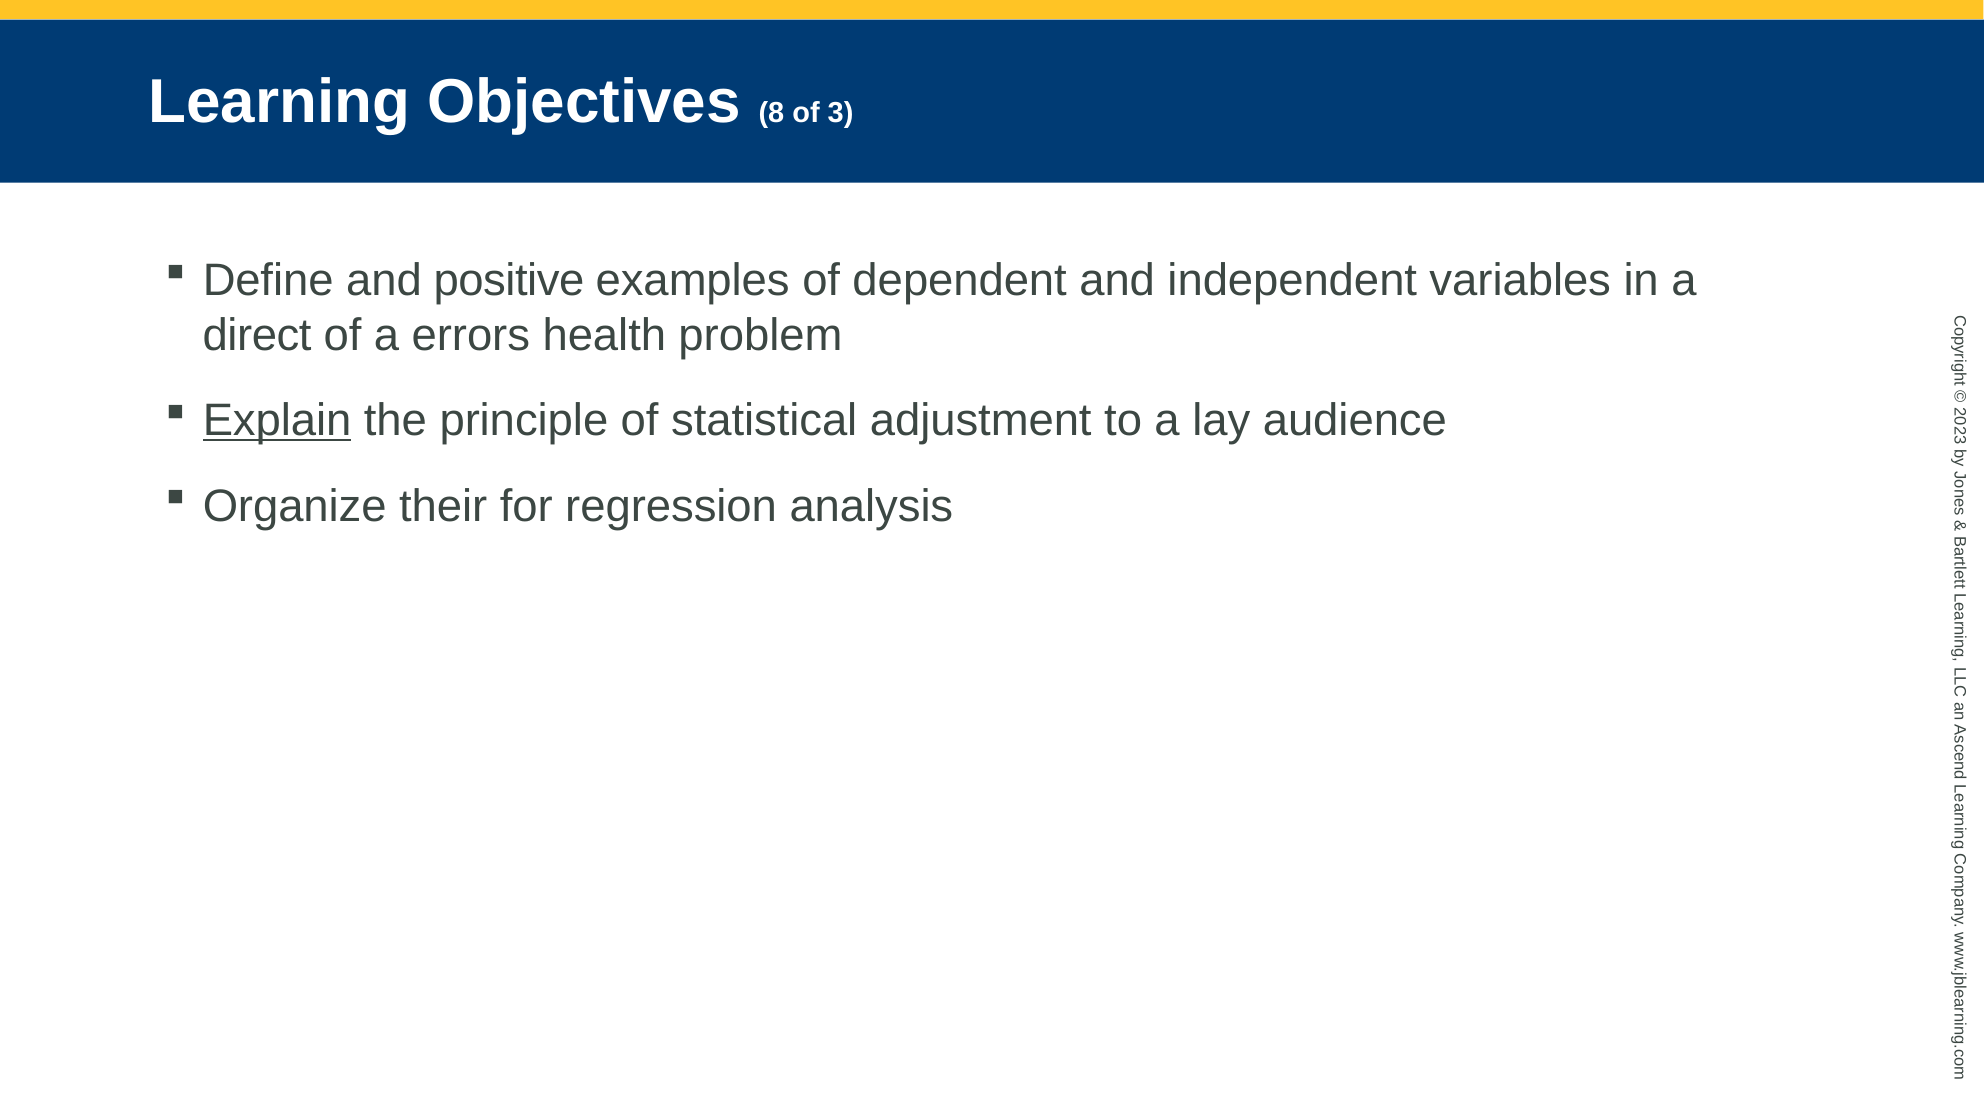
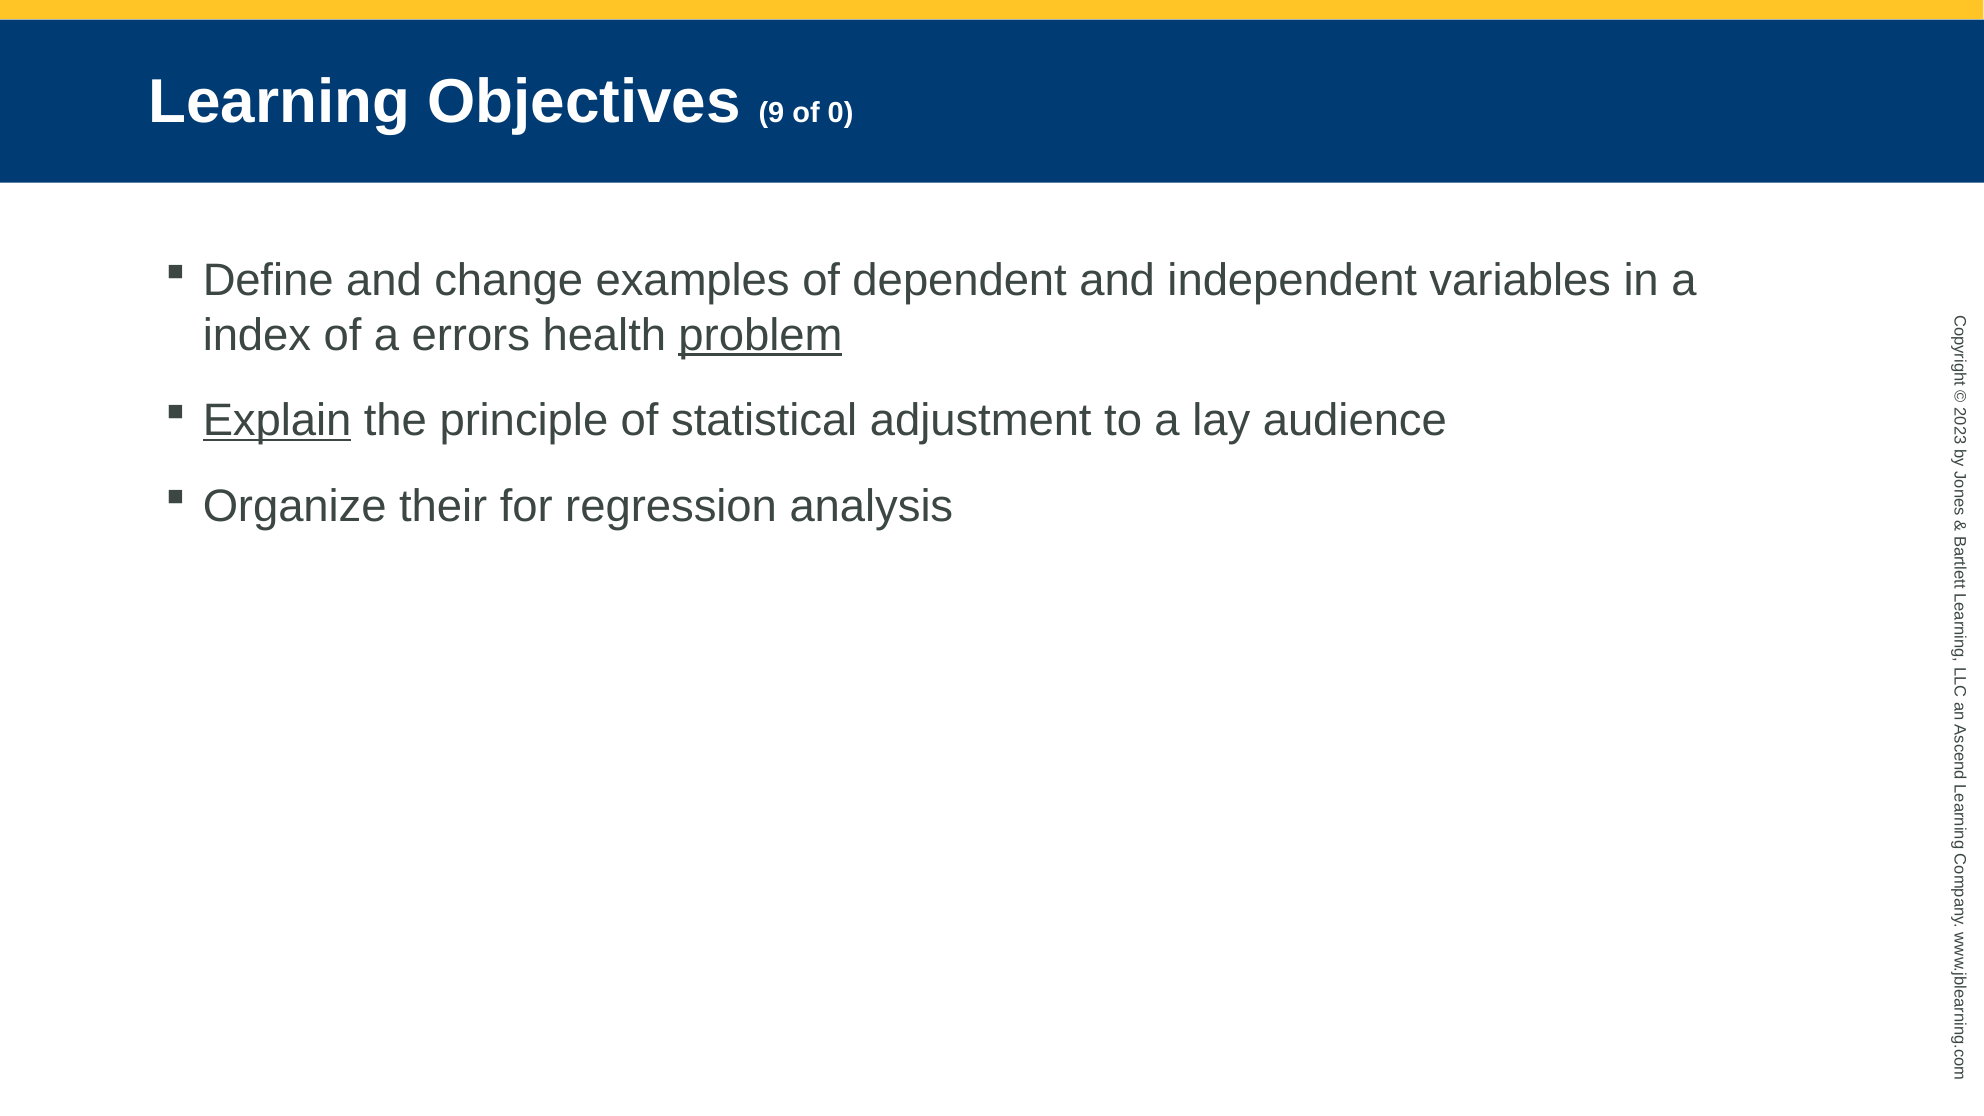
8: 8 -> 9
of 3: 3 -> 0
positive: positive -> change
direct: direct -> index
problem underline: none -> present
